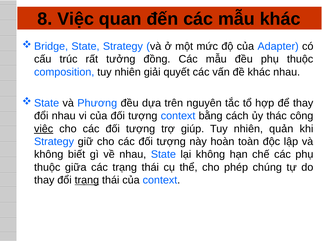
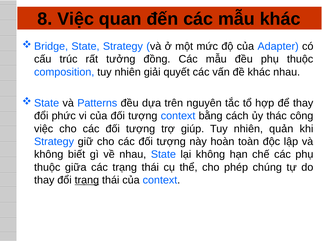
Phương: Phương -> Patterns
đổi nhau: nhau -> phức
việc at (44, 129) underline: present -> none
